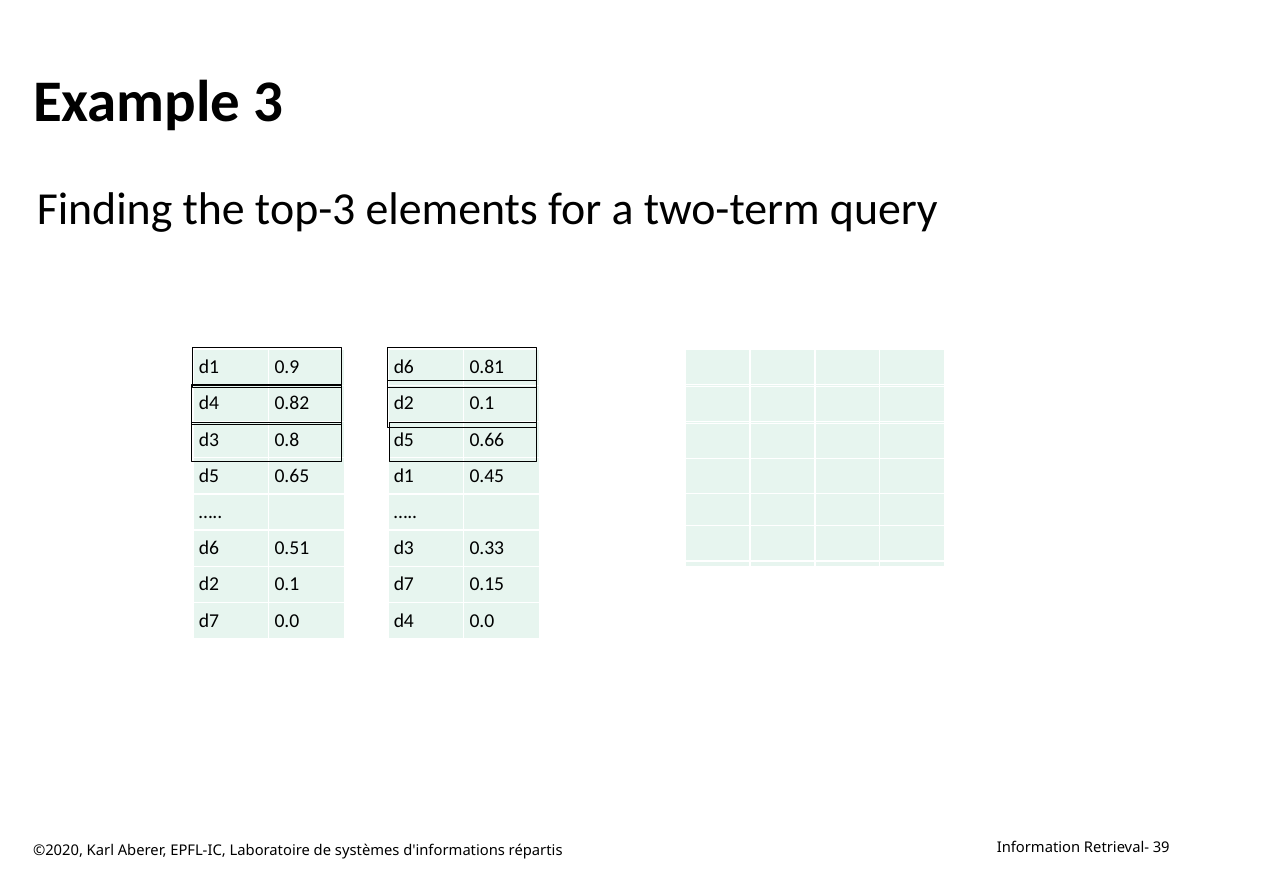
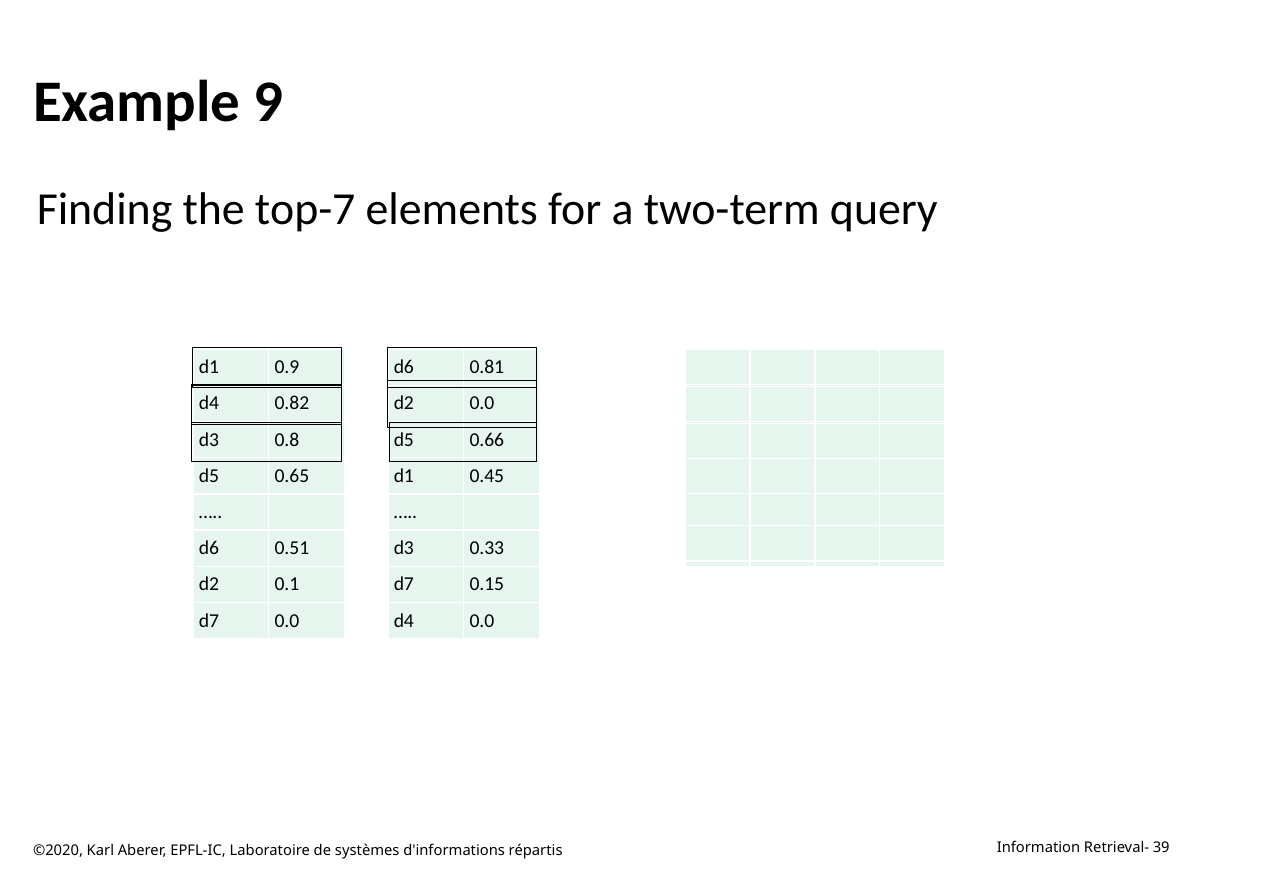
3: 3 -> 9
top-3: top-3 -> top-7
0.1 at (482, 403): 0.1 -> 0.0
